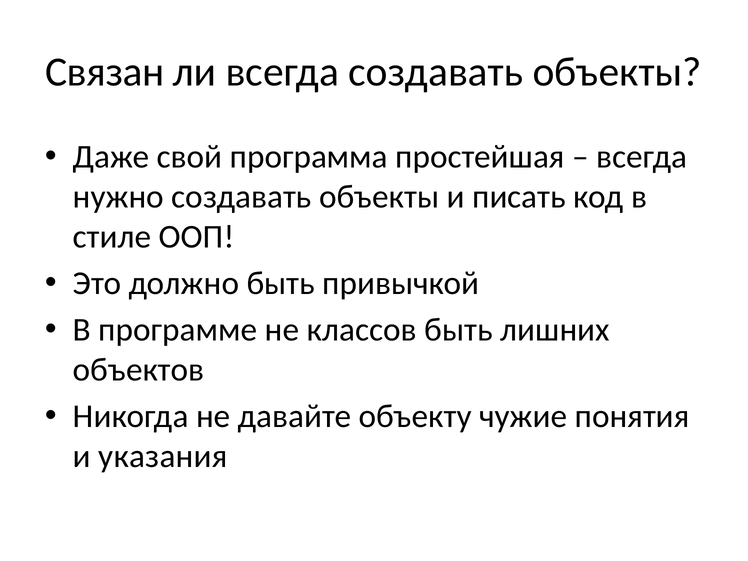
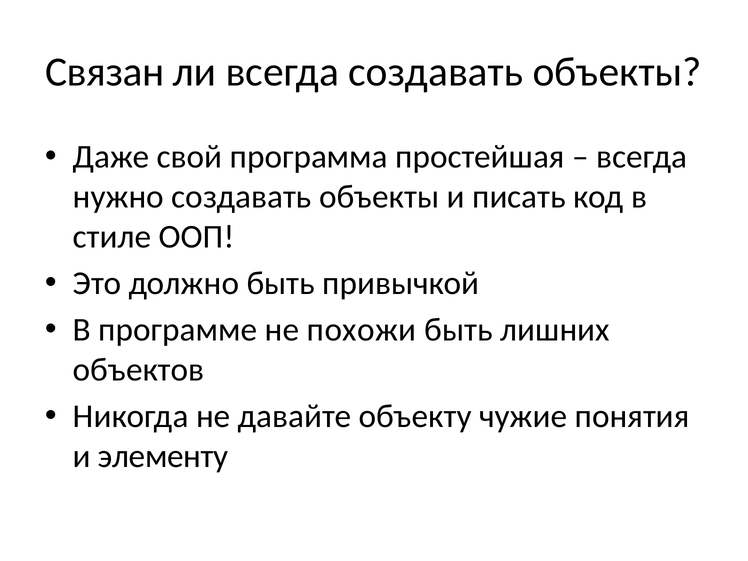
классов: классов -> похожи
указания: указания -> элементу
